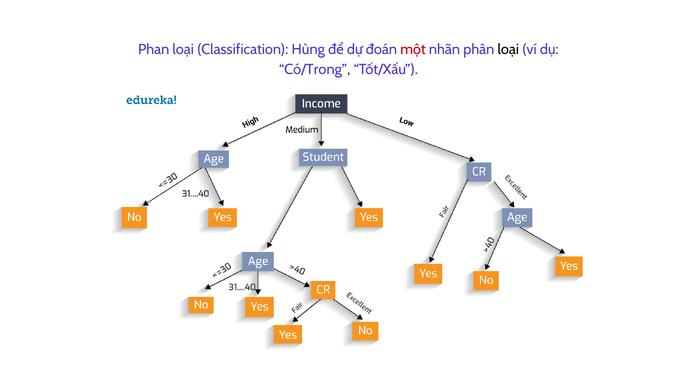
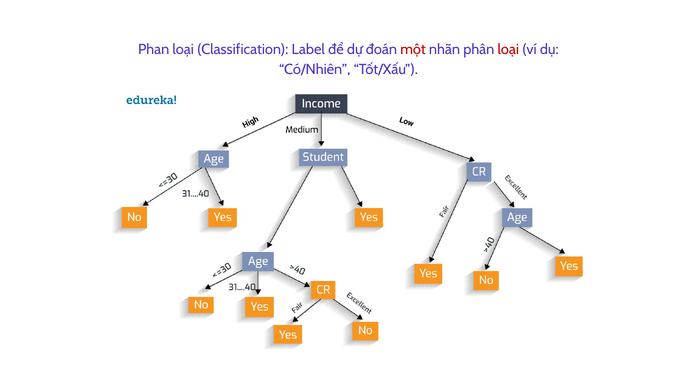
Hùng: Hùng -> Label
loại at (508, 49) colour: black -> red
Có/Trong: Có/Trong -> Có/Nhiên
